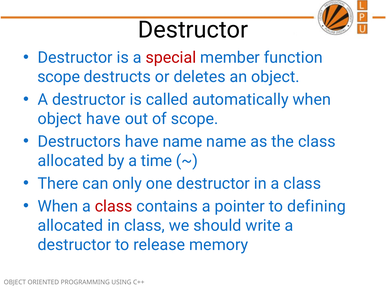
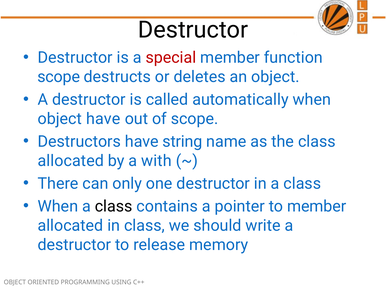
have name: name -> string
time: time -> with
class at (114, 207) colour: red -> black
to defining: defining -> member
